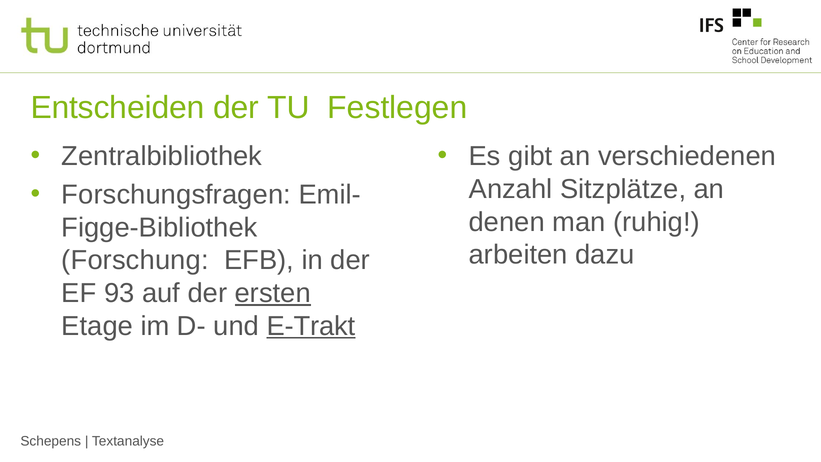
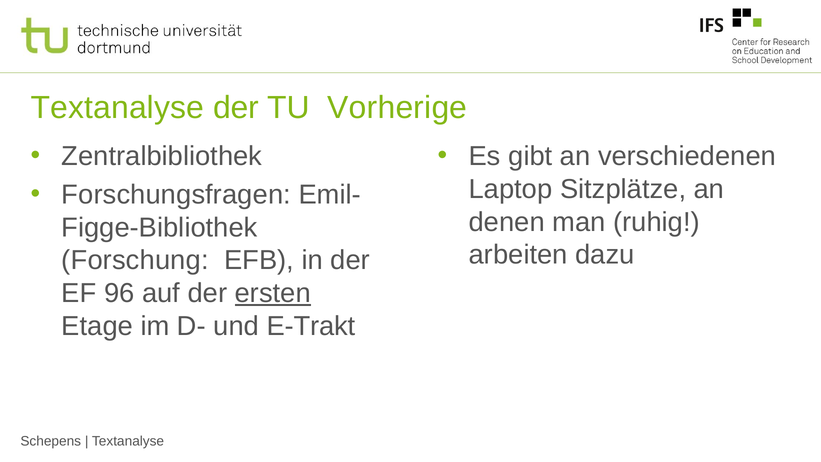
Entscheiden at (118, 108): Entscheiden -> Textanalyse
Festlegen: Festlegen -> Vorherige
Anzahl: Anzahl -> Laptop
93: 93 -> 96
E-Trakt underline: present -> none
